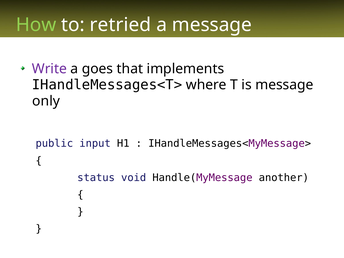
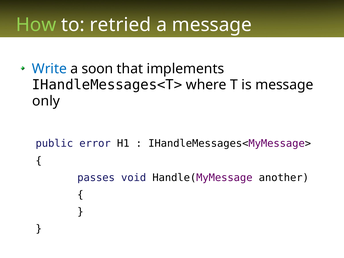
Write colour: purple -> blue
goes: goes -> soon
input: input -> error
status: status -> passes
